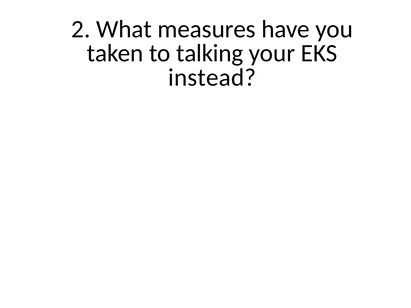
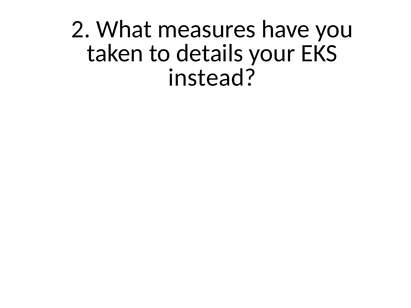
talking: talking -> details
